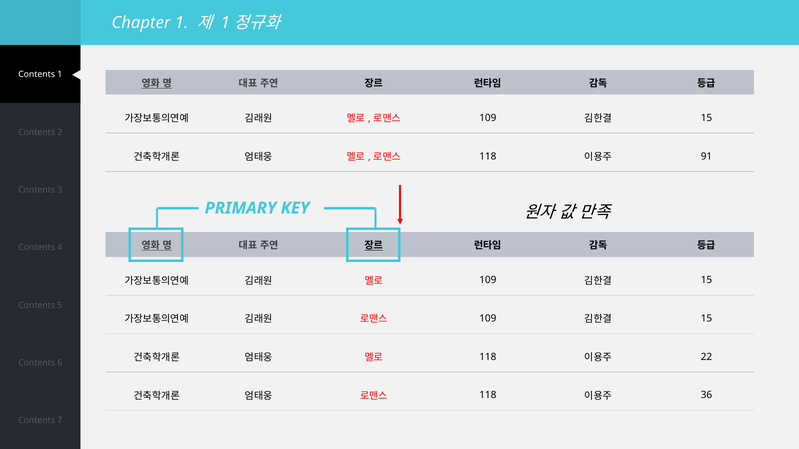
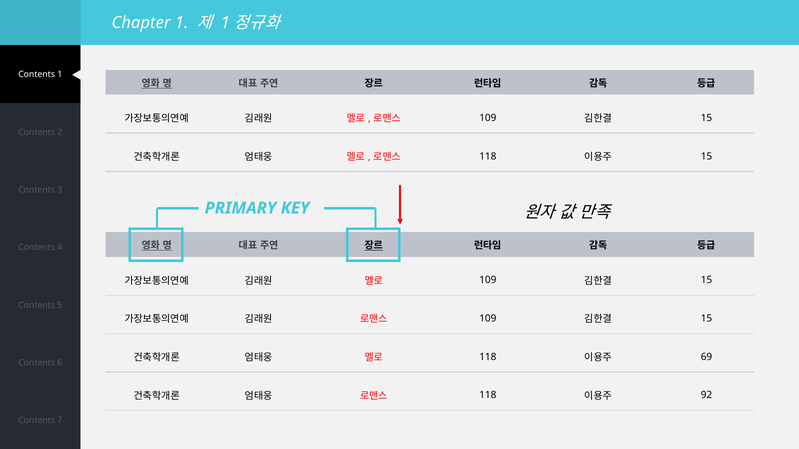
91 at (706, 156): 91 -> 15
22: 22 -> 69
36: 36 -> 92
